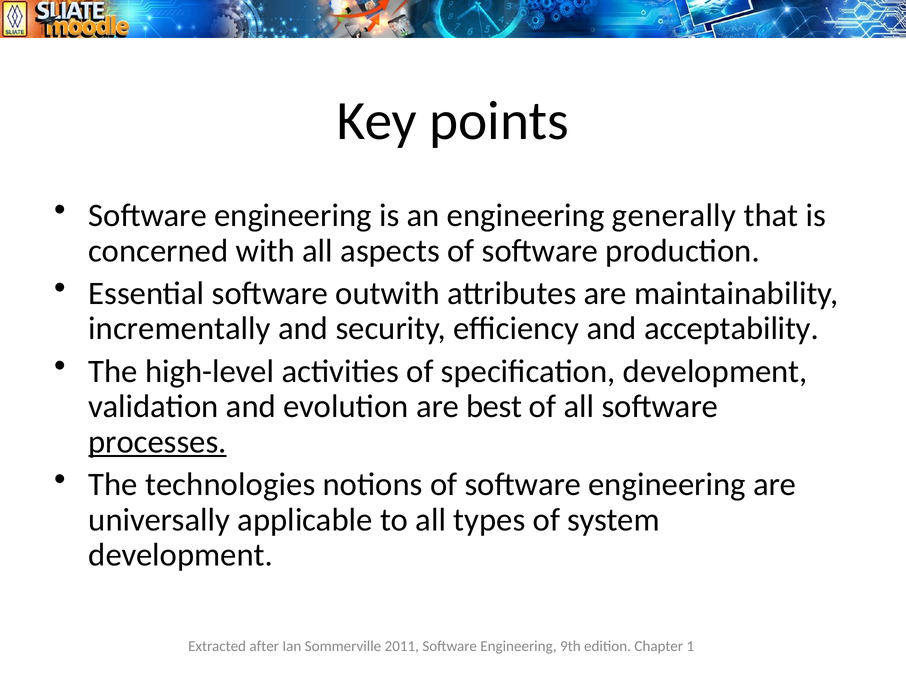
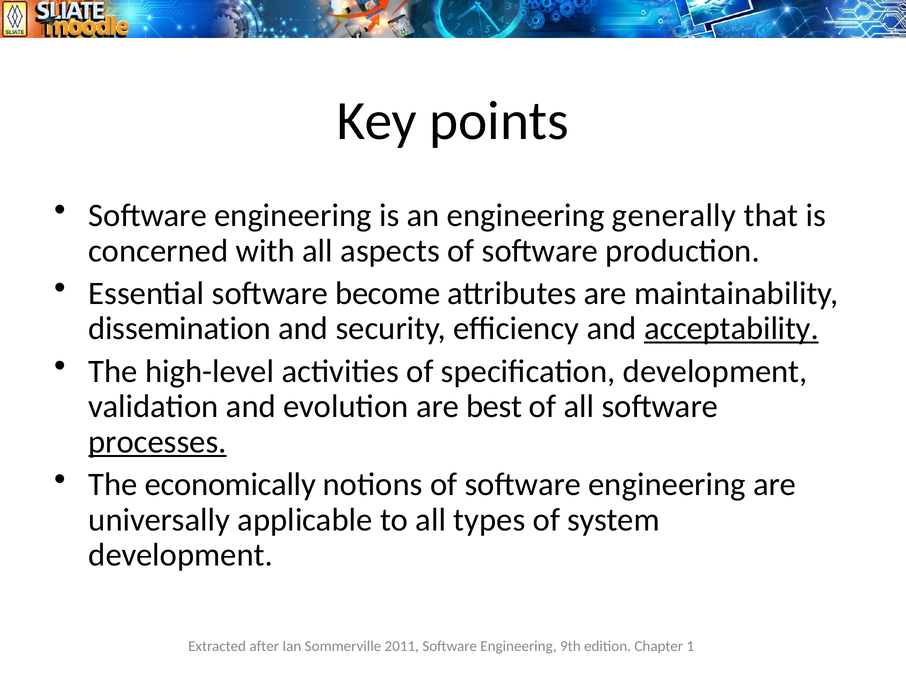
outwith: outwith -> become
incrementally: incrementally -> dissemination
acceptability underline: none -> present
technologies: technologies -> economically
